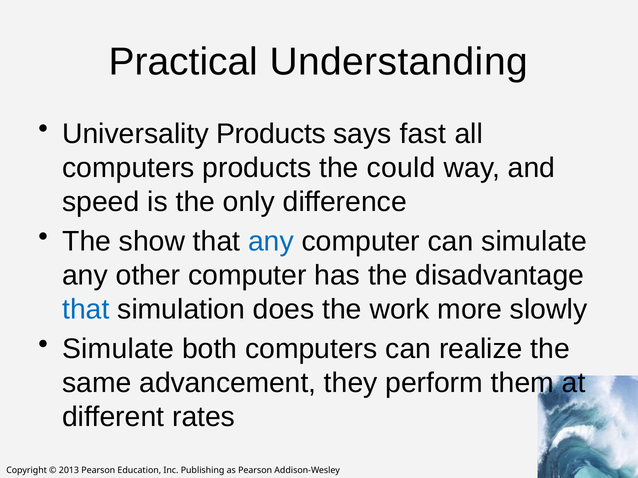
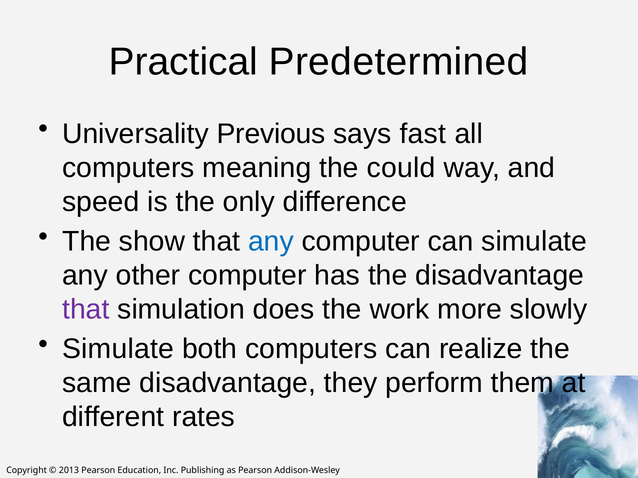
Understanding: Understanding -> Predetermined
Universality Products: Products -> Previous
computers products: products -> meaning
that at (86, 310) colour: blue -> purple
same advancement: advancement -> disadvantage
